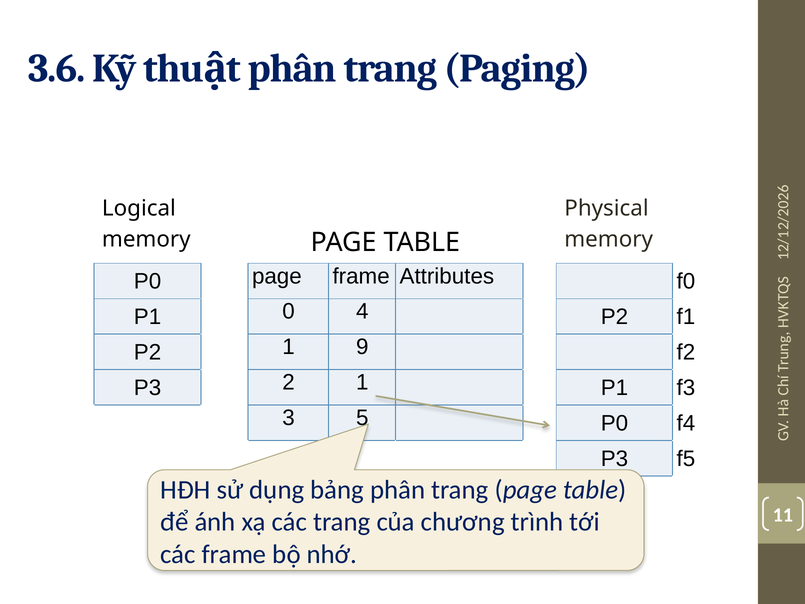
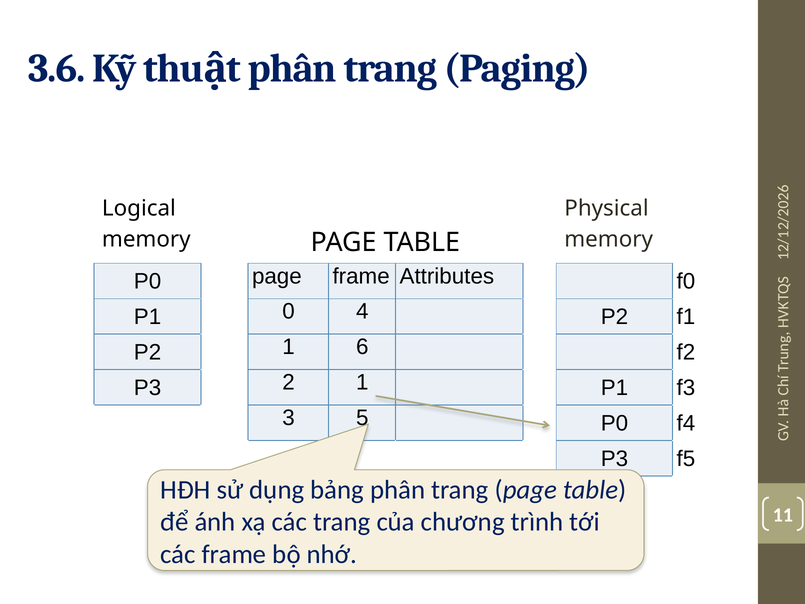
1 9: 9 -> 6
